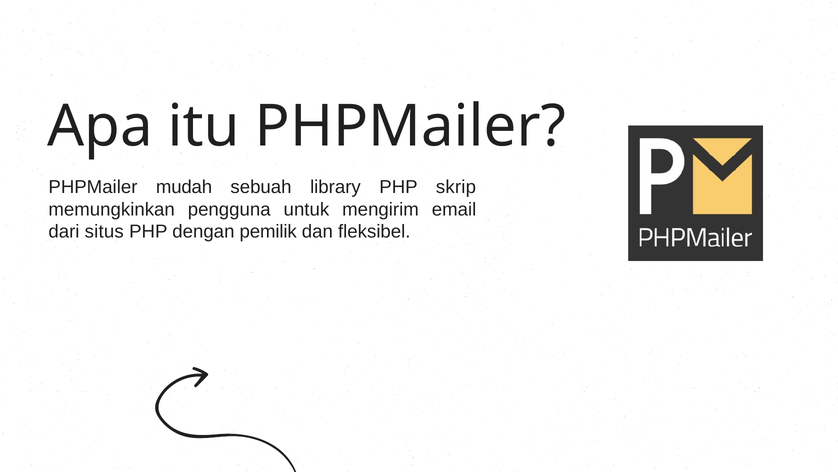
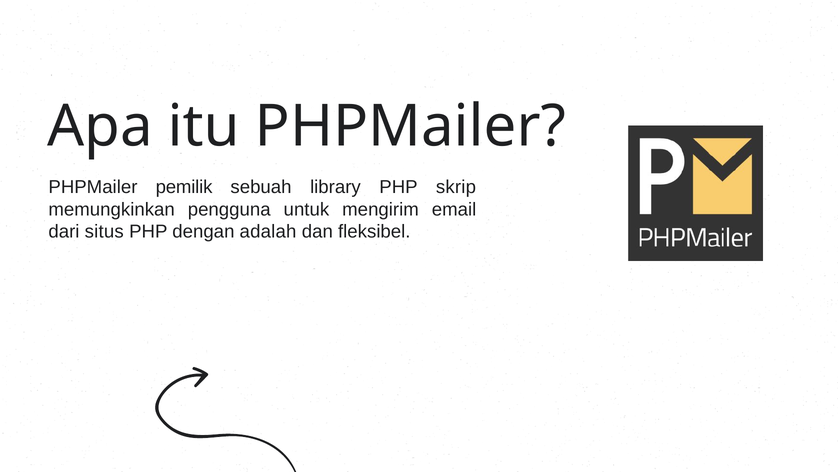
mudah: mudah -> pemilik
pemilik: pemilik -> adalah
